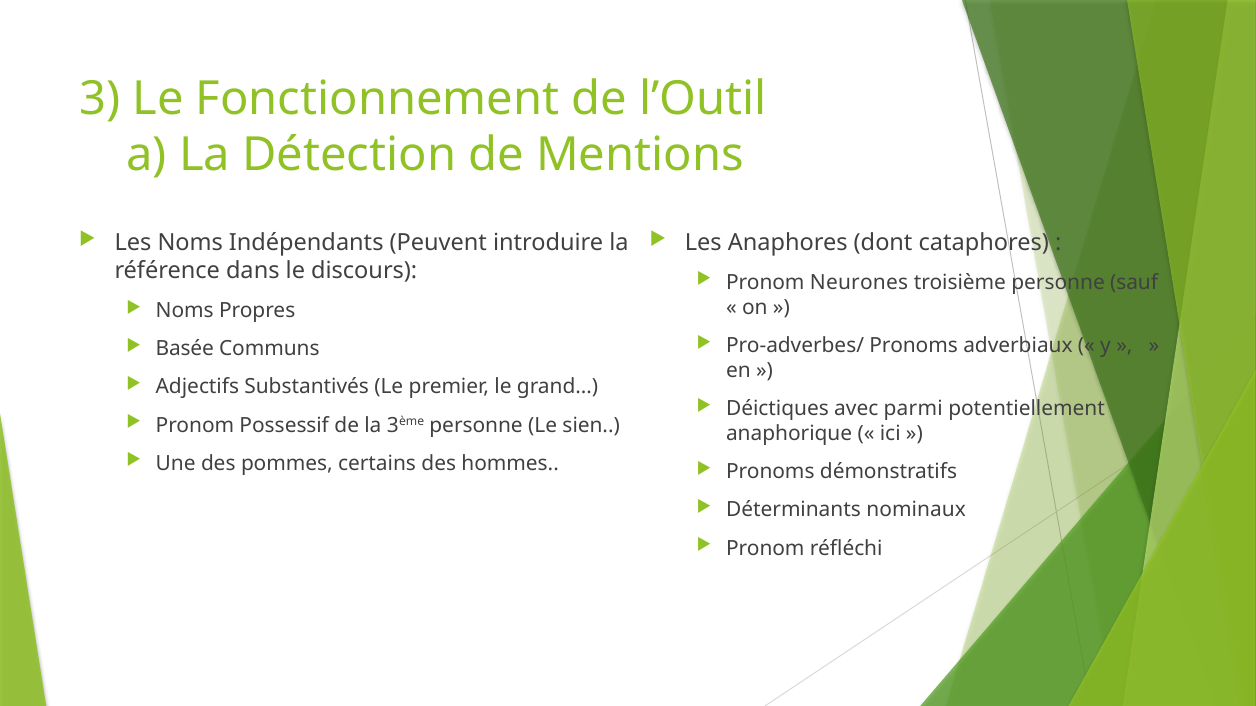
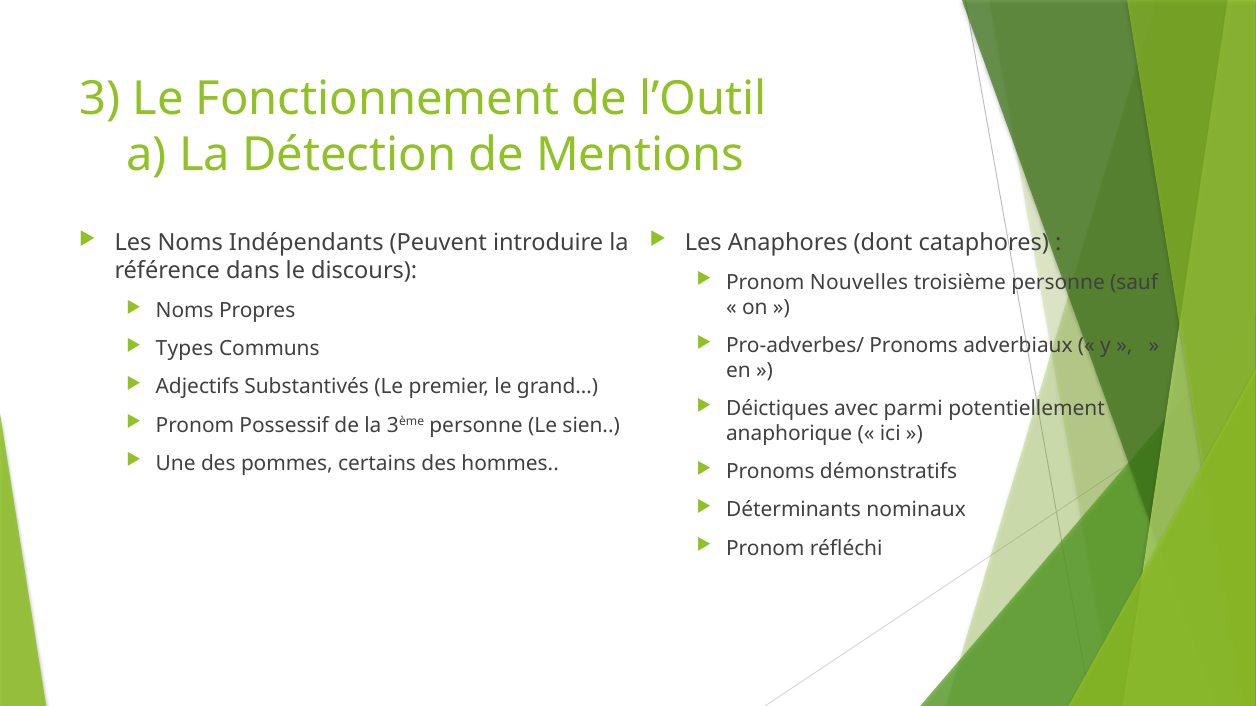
Neurones: Neurones -> Nouvelles
Basée: Basée -> Types
